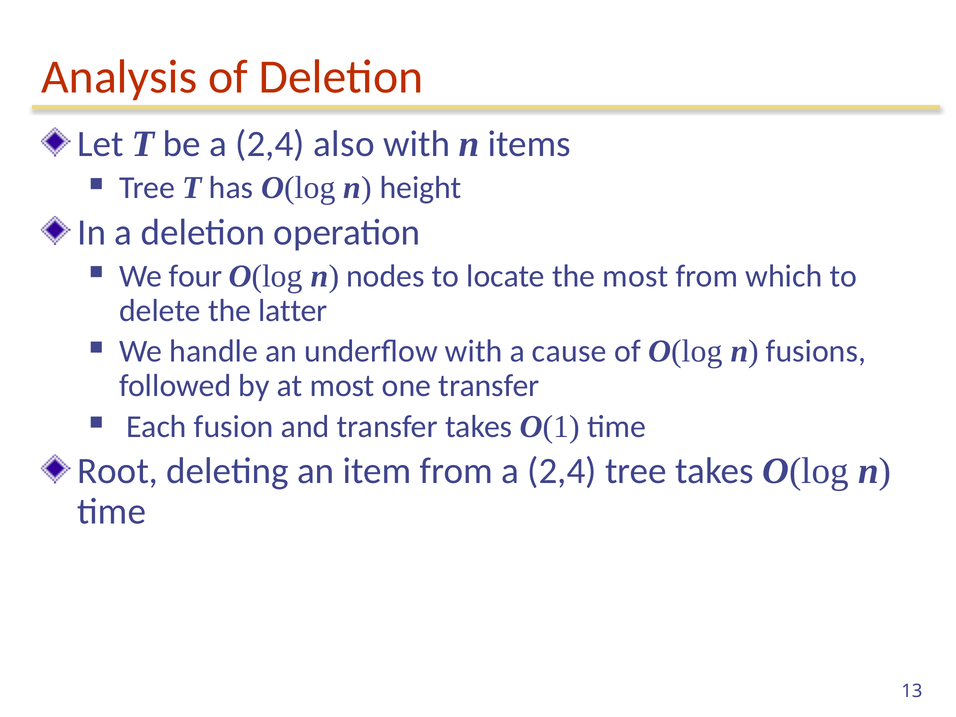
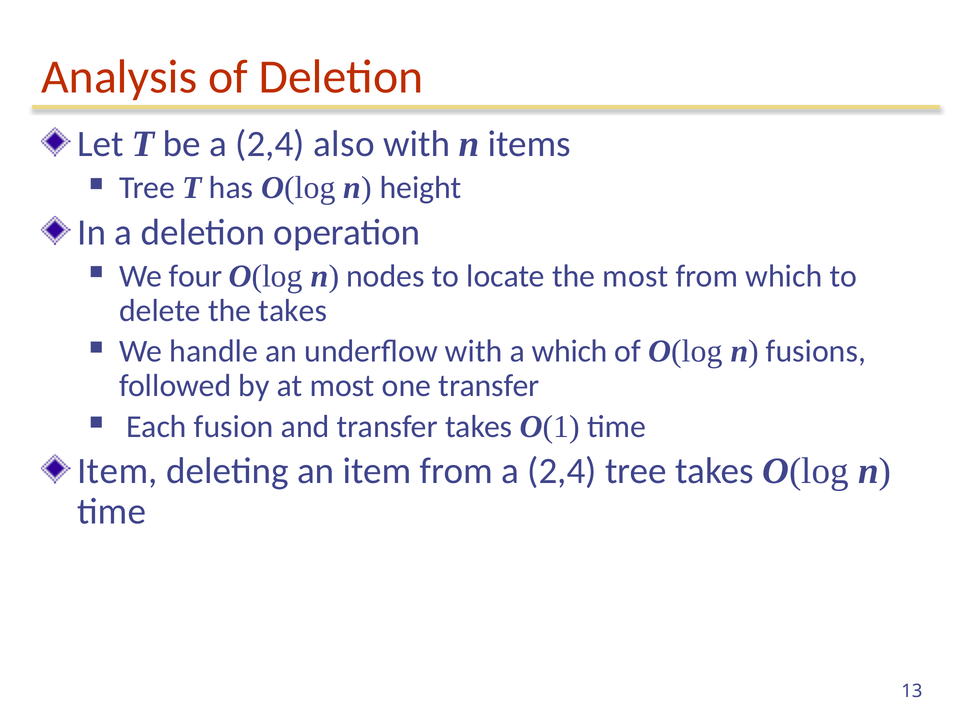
the latter: latter -> takes
a cause: cause -> which
Root at (118, 471): Root -> Item
